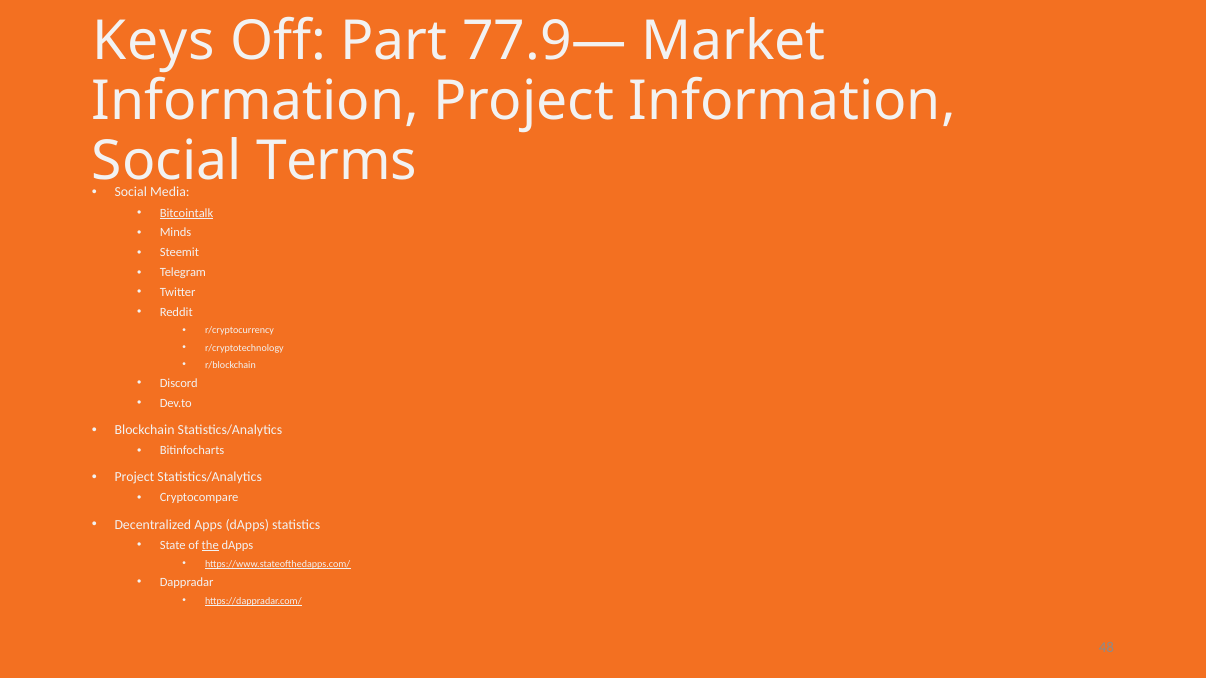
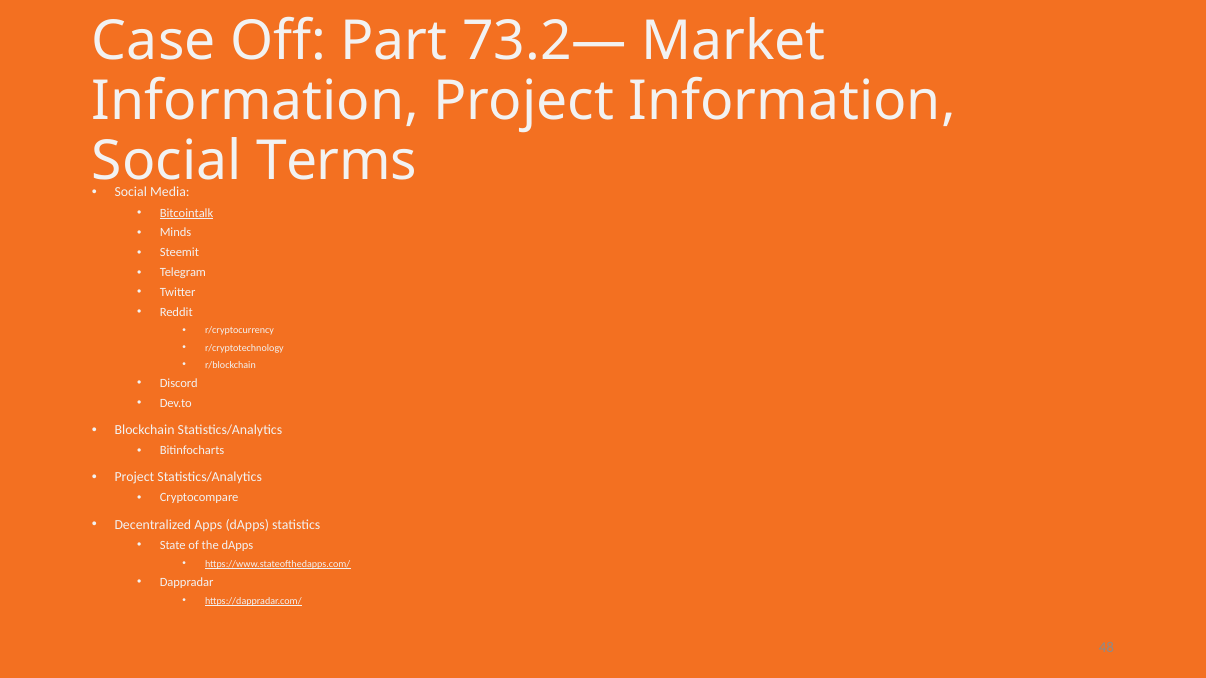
Keys: Keys -> Case
77.9—: 77.9— -> 73.2—
the underline: present -> none
